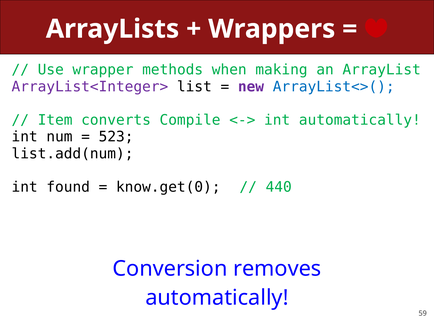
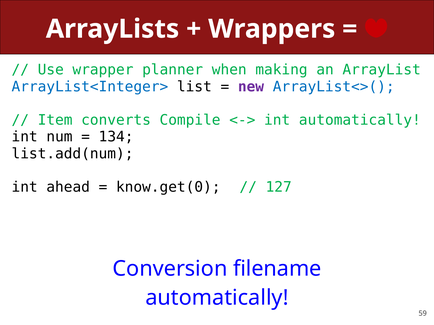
methods: methods -> planner
ArrayList<Integer> colour: purple -> blue
523: 523 -> 134
found: found -> ahead
440: 440 -> 127
removes: removes -> filename
